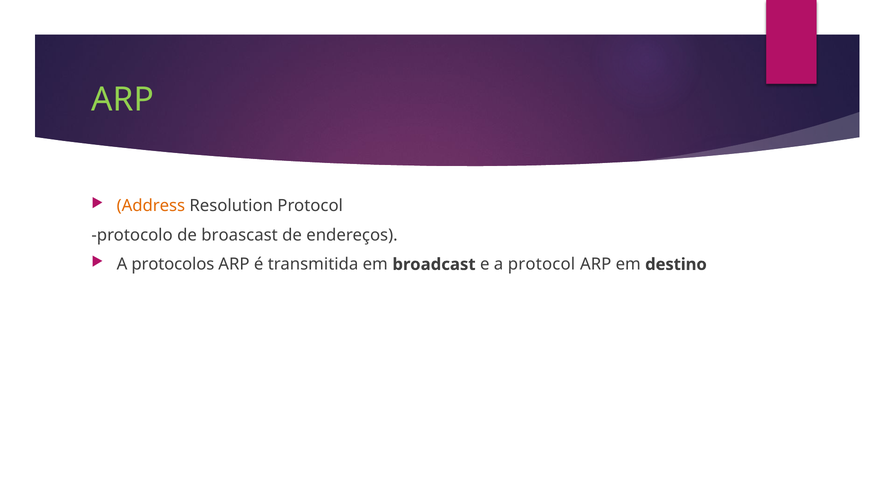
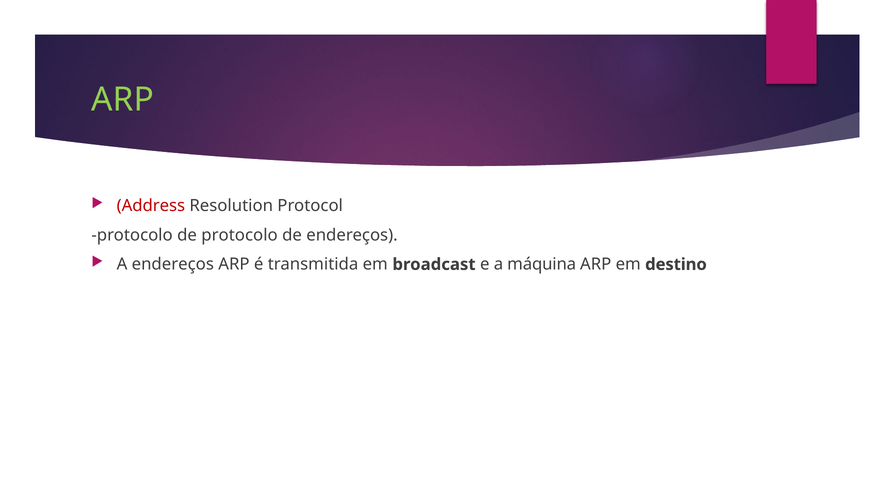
Address colour: orange -> red
de broascast: broascast -> protocolo
A protocolos: protocolos -> endereços
a protocol: protocol -> máquina
